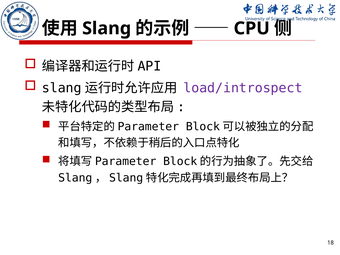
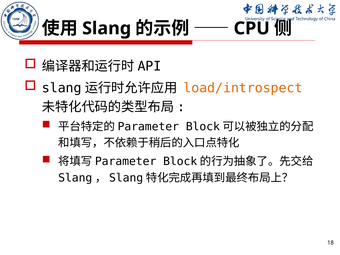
load/introspect colour: purple -> orange
